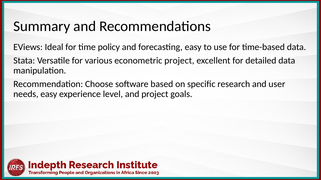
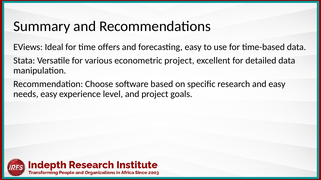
policy: policy -> offers
and user: user -> easy
